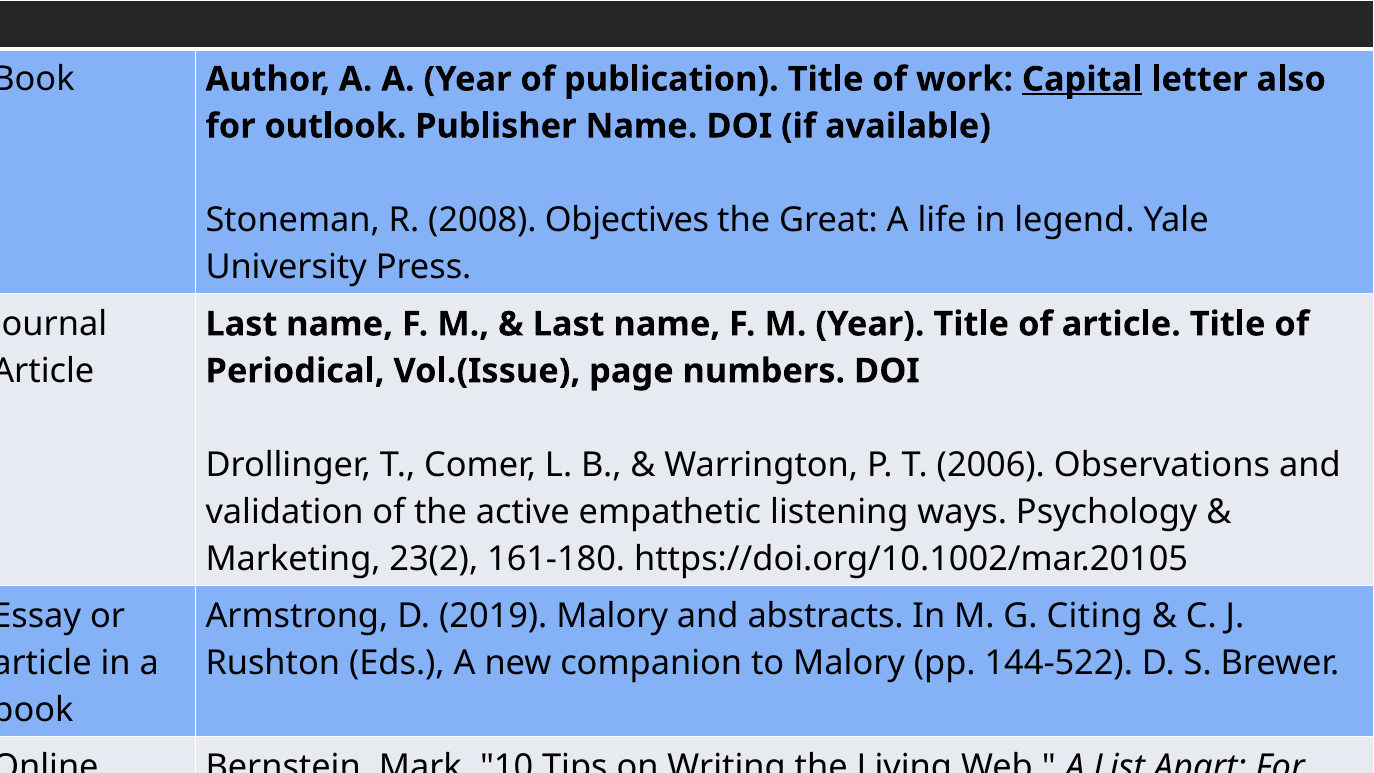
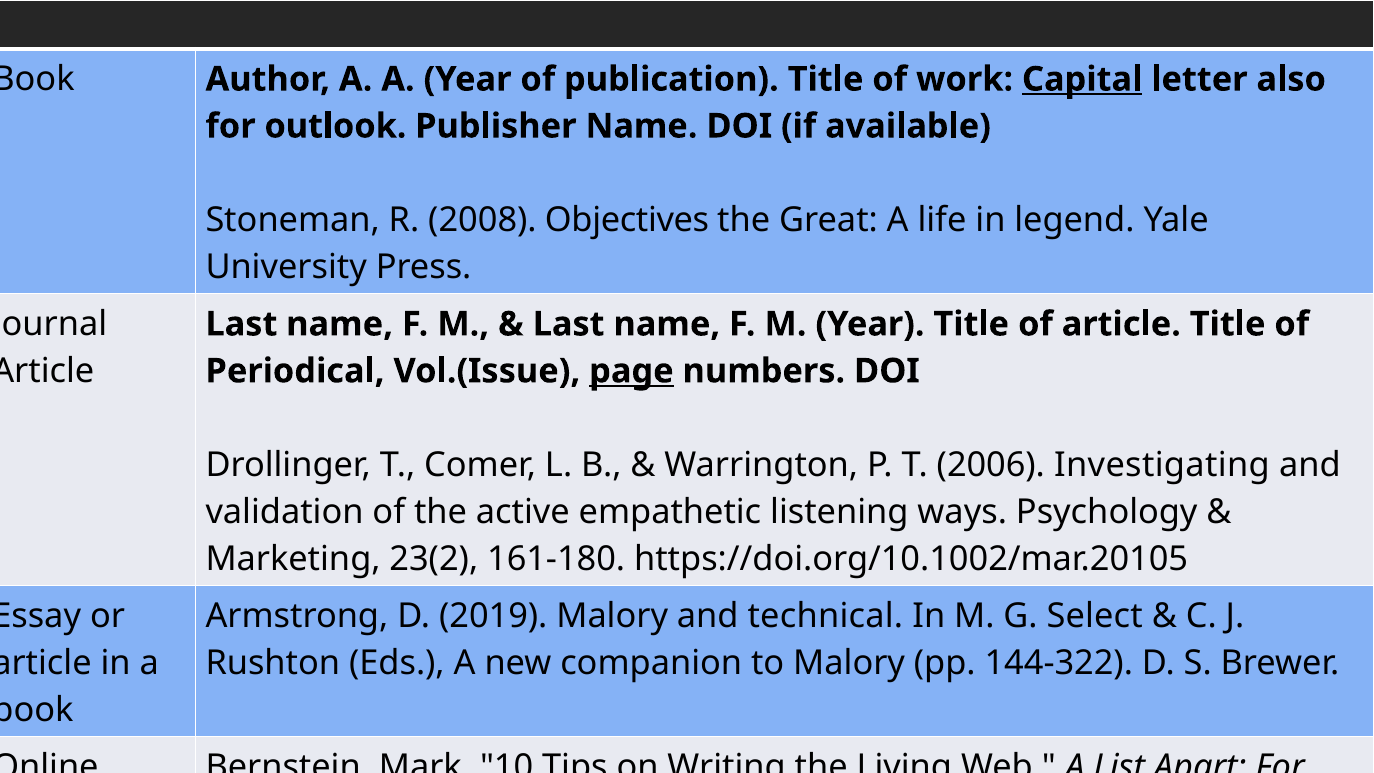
page underline: none -> present
Observations: Observations -> Investigating
abstracts: abstracts -> technical
Citing: Citing -> Select
144-522: 144-522 -> 144-322
